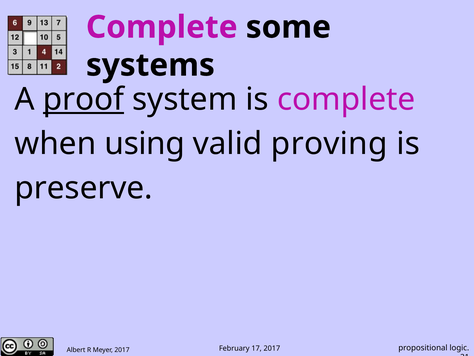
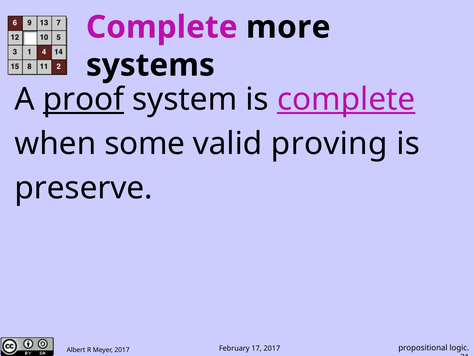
some: some -> more
complete at (346, 99) underline: none -> present
using: using -> some
